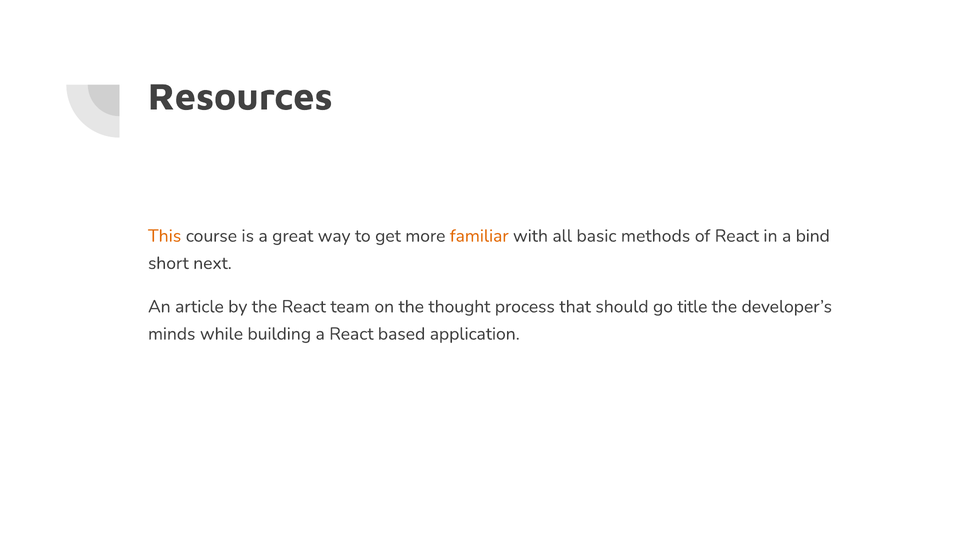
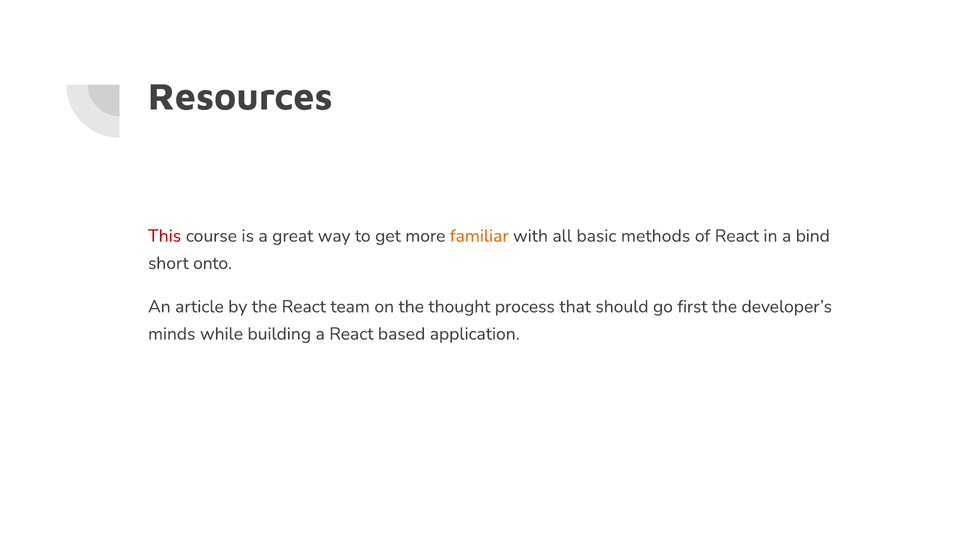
This colour: orange -> red
next: next -> onto
title: title -> first
